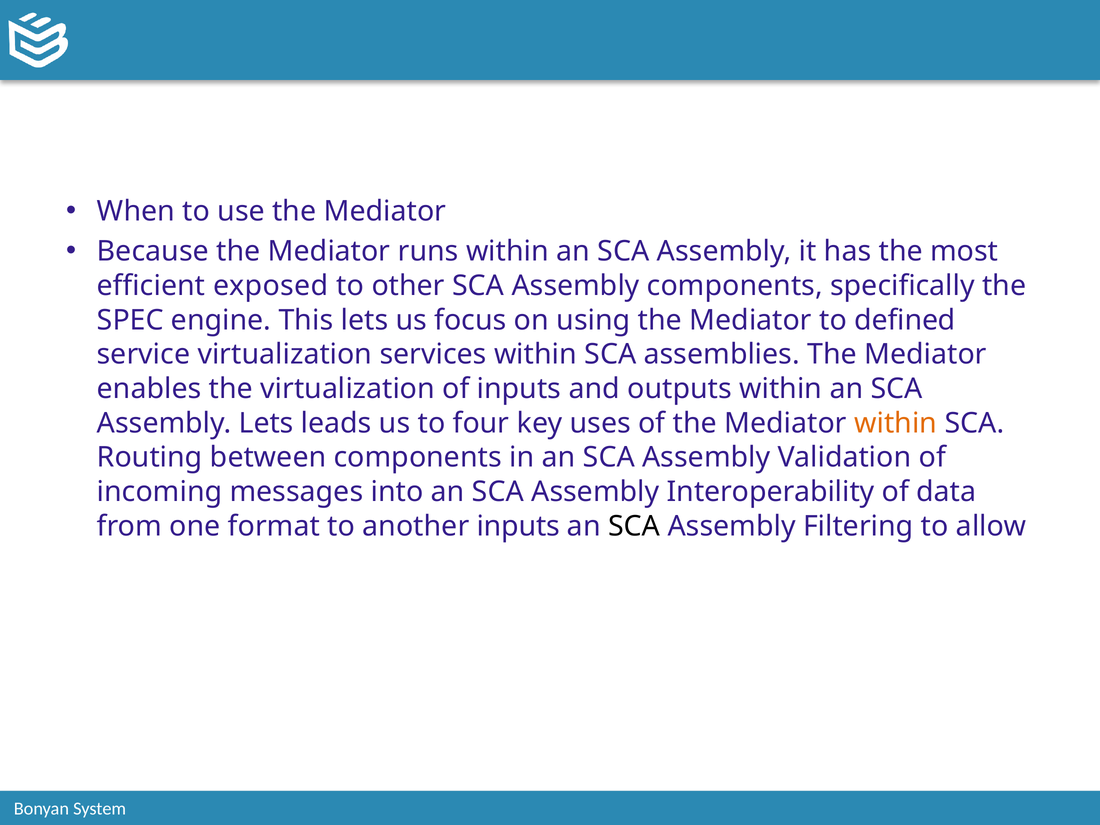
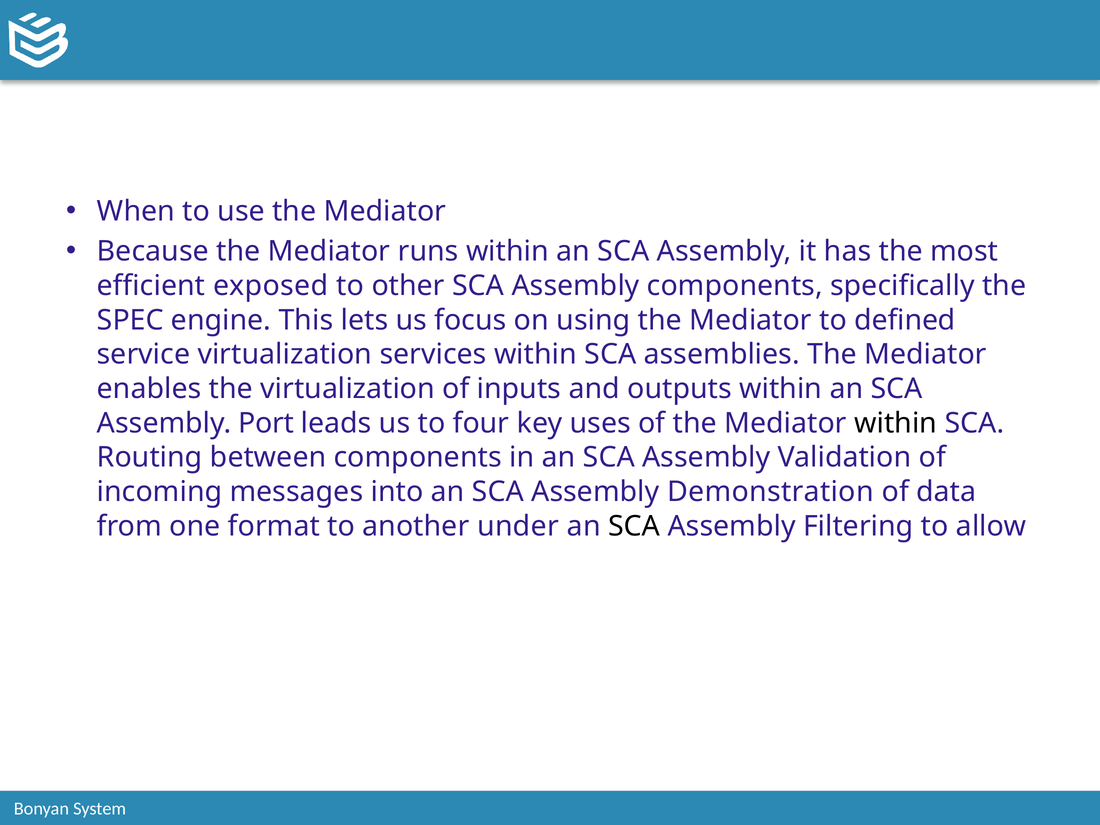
Assembly Lets: Lets -> Port
within at (896, 423) colour: orange -> black
Interoperability: Interoperability -> Demonstration
another inputs: inputs -> under
